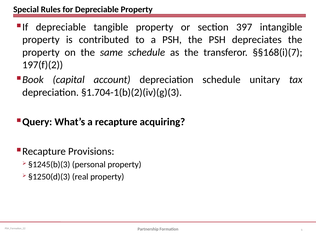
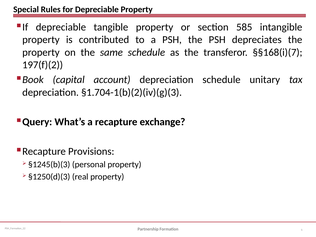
397: 397 -> 585
acquiring: acquiring -> exchange
